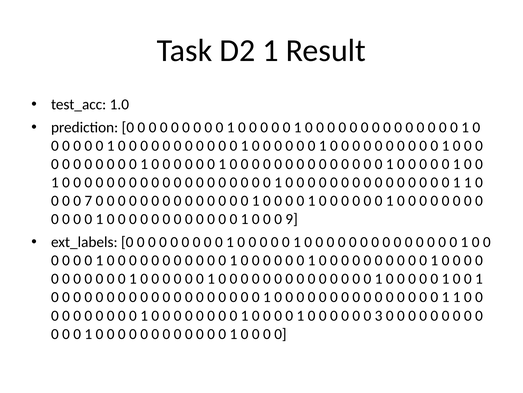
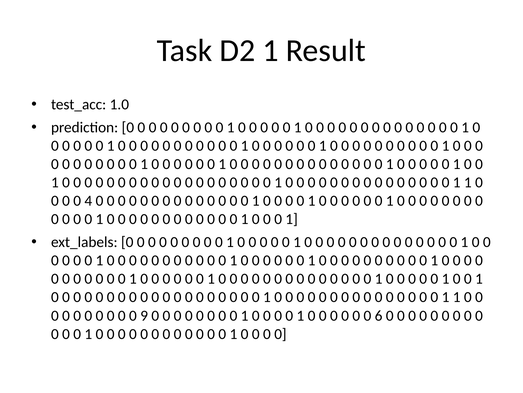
7: 7 -> 4
9 at (292, 219): 9 -> 1
1 at (144, 315): 1 -> 9
3: 3 -> 6
